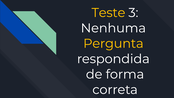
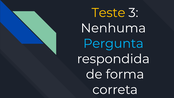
Pergunta colour: yellow -> light blue
